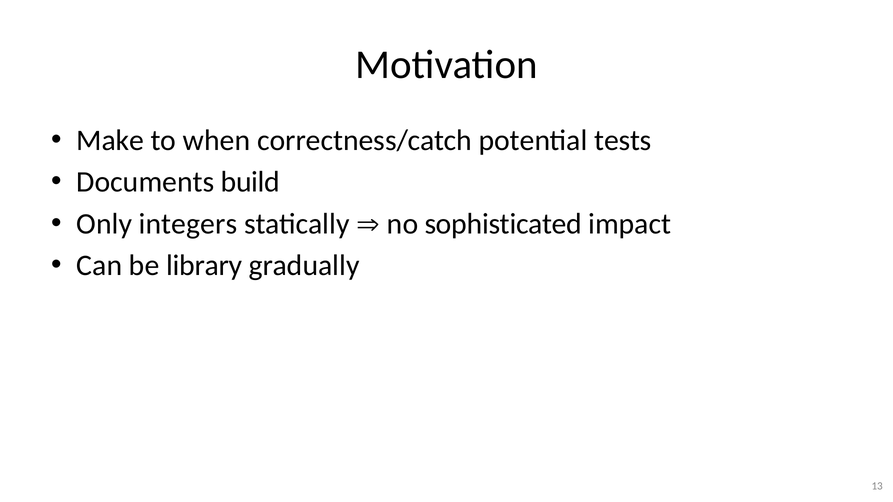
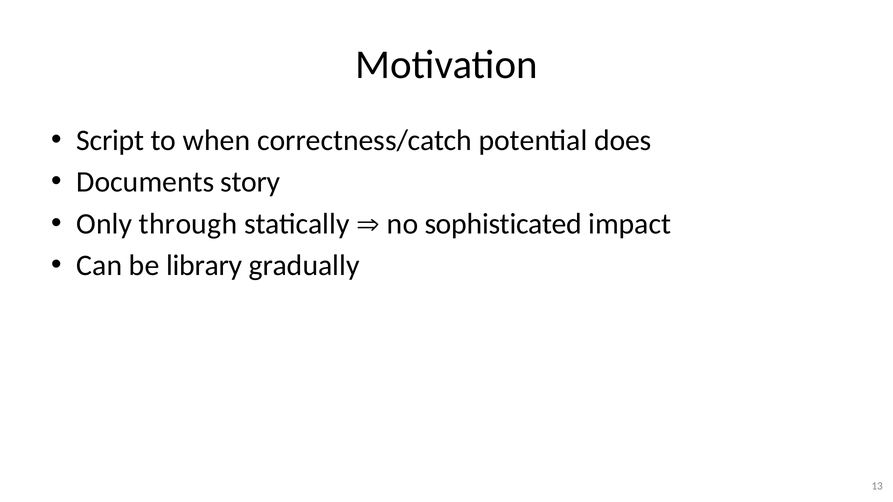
Make: Make -> Script
tests: tests -> does
build: build -> story
integers: integers -> through
